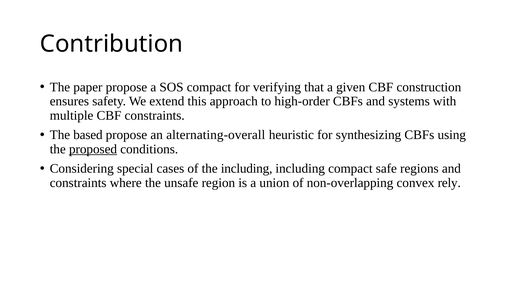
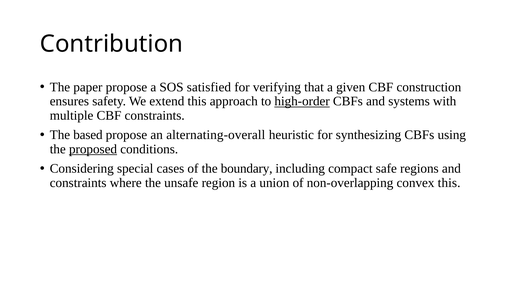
SOS compact: compact -> satisfied
high-order underline: none -> present
the including: including -> boundary
convex rely: rely -> this
